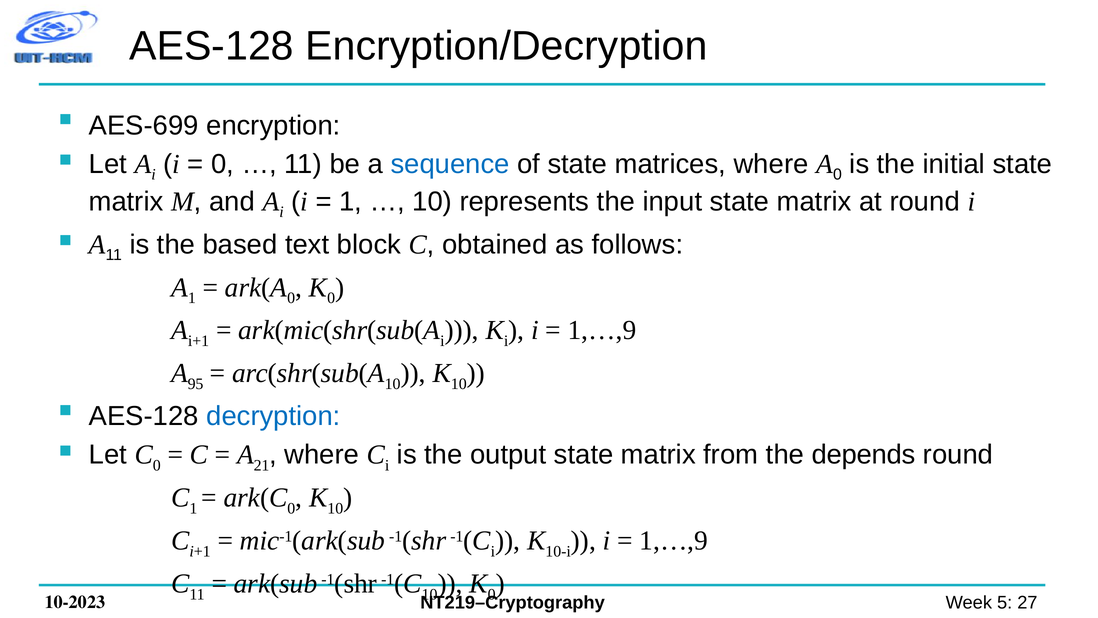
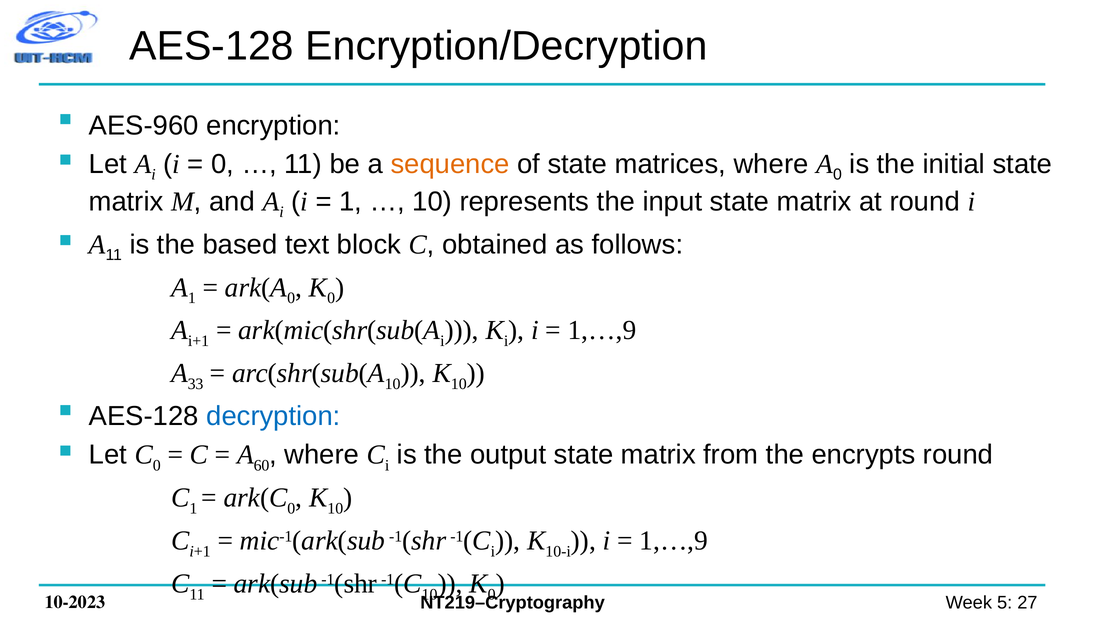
AES-699: AES-699 -> AES-960
sequence colour: blue -> orange
95: 95 -> 33
21: 21 -> 60
depends: depends -> encrypts
